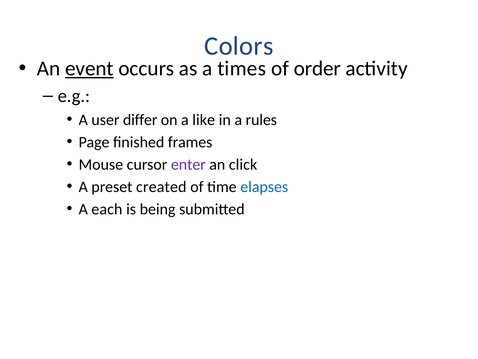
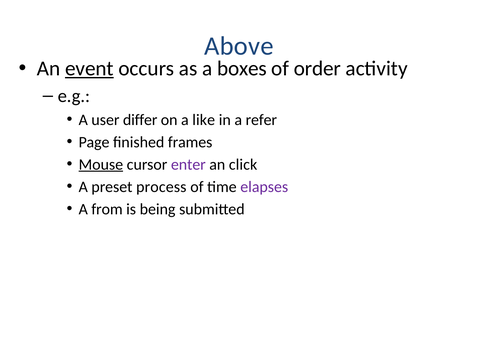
Colors: Colors -> Above
times: times -> boxes
rules: rules -> refer
Mouse underline: none -> present
created: created -> process
elapses colour: blue -> purple
each: each -> from
